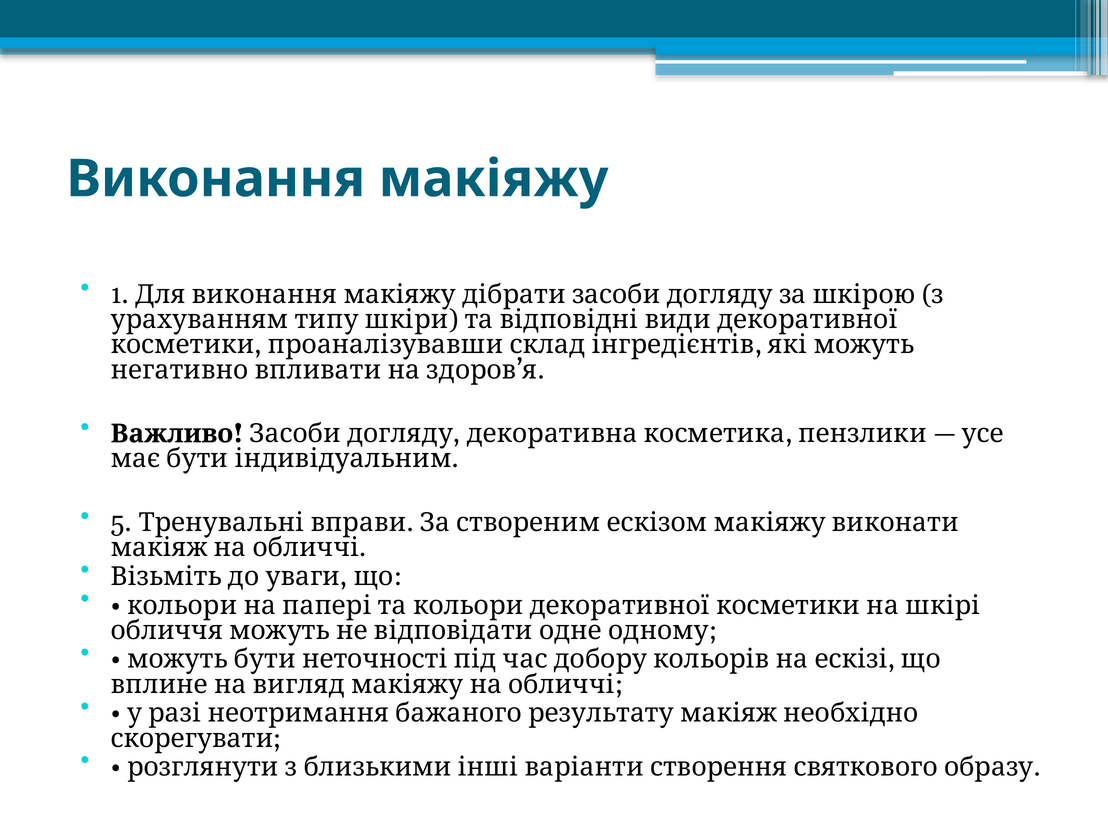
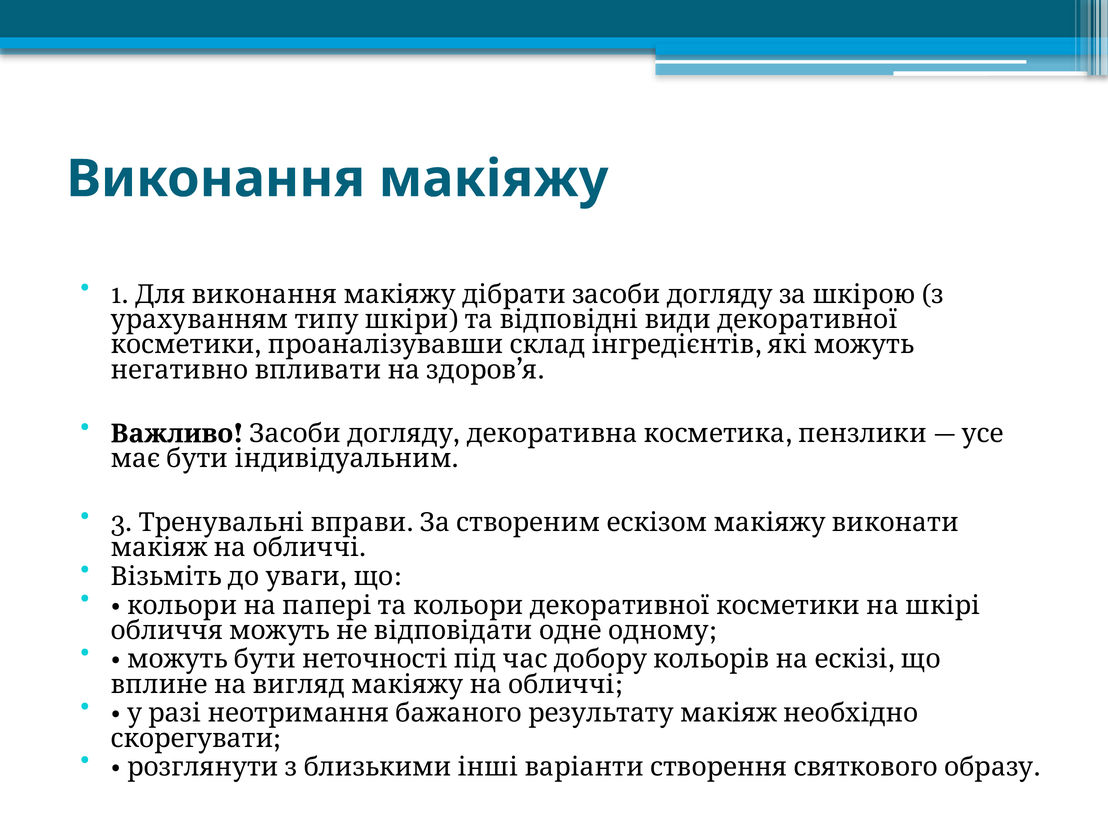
5: 5 -> 3
